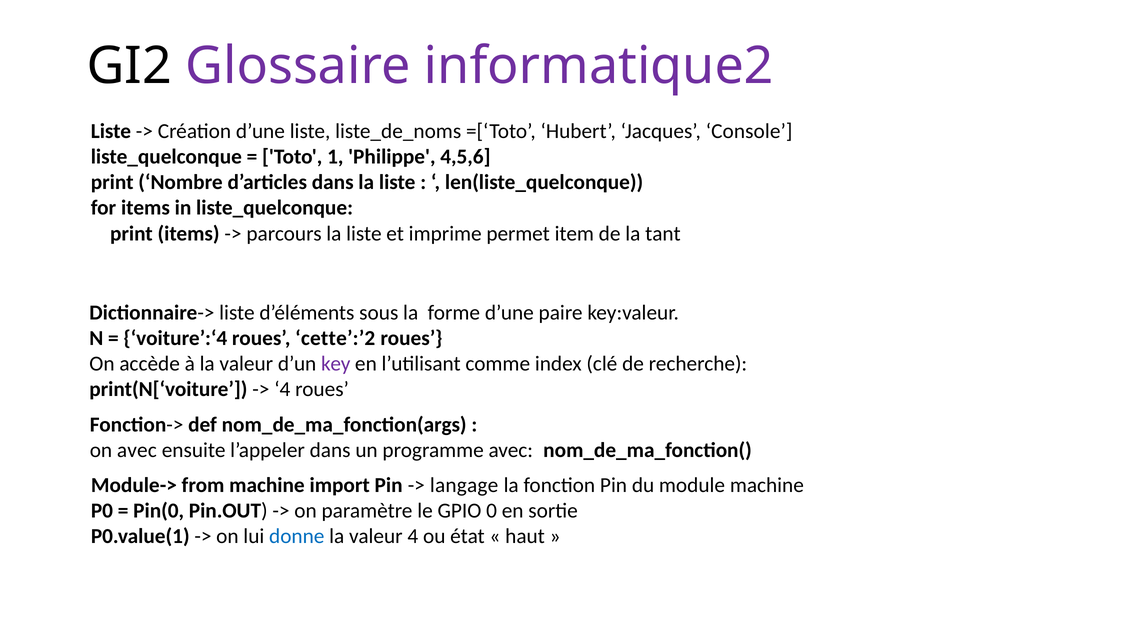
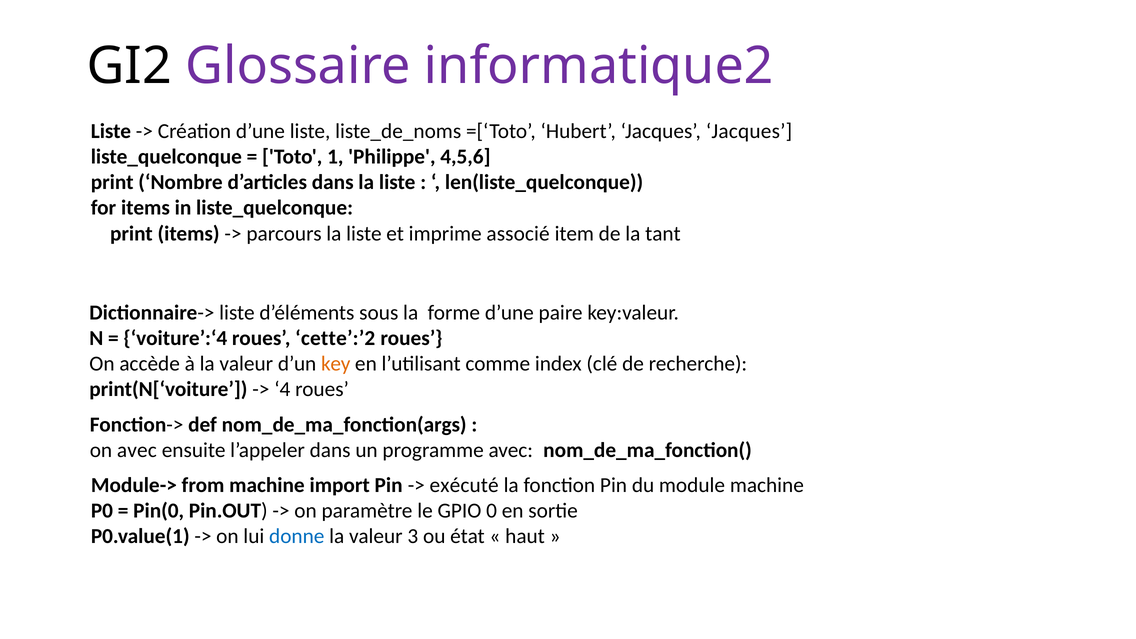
Jacques Console: Console -> Jacques
permet: permet -> associé
key colour: purple -> orange
langage: langage -> exécuté
valeur 4: 4 -> 3
